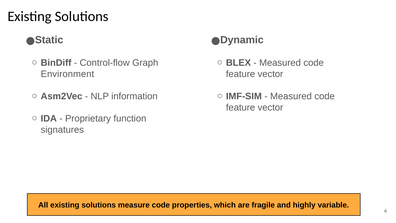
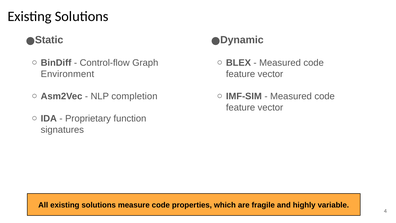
information: information -> completion
